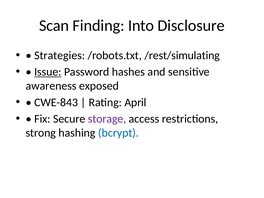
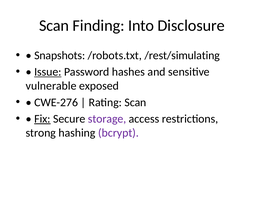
Strategies: Strategies -> Snapshots
awareness: awareness -> vulnerable
CWE-843: CWE-843 -> CWE-276
Rating April: April -> Scan
Fix underline: none -> present
bcrypt colour: blue -> purple
